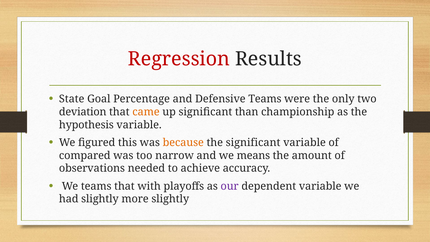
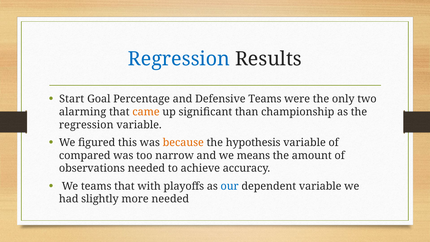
Regression at (179, 59) colour: red -> blue
State: State -> Start
deviation: deviation -> alarming
hypothesis at (86, 125): hypothesis -> regression
the significant: significant -> hypothesis
our colour: purple -> blue
more slightly: slightly -> needed
